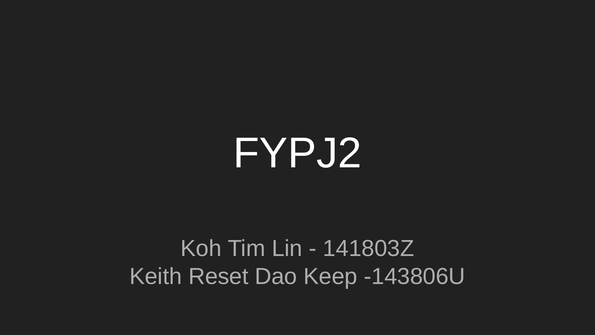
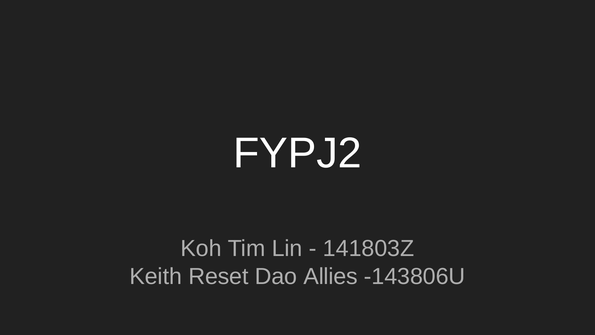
Keep: Keep -> Allies
